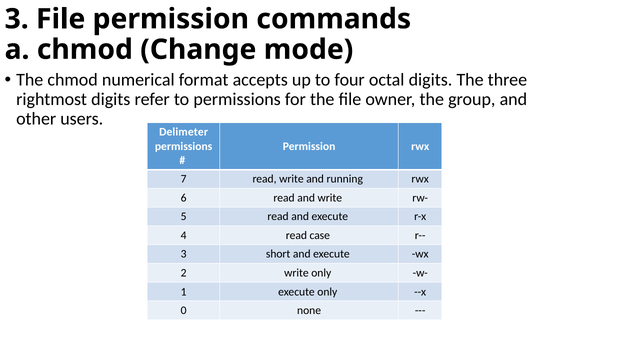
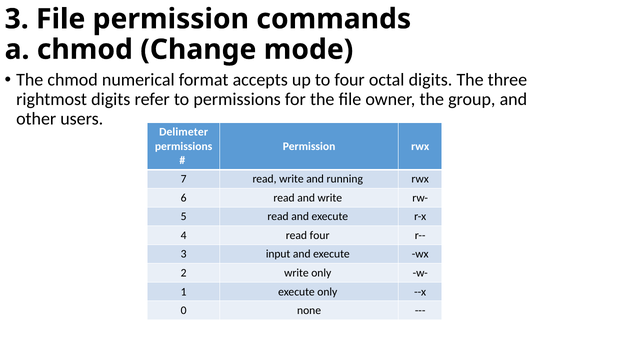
read case: case -> four
short: short -> input
